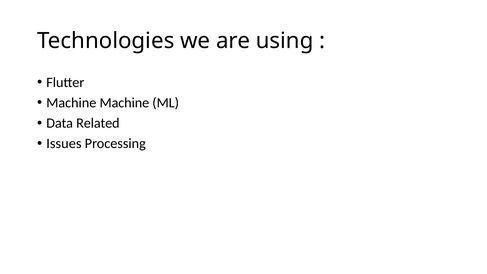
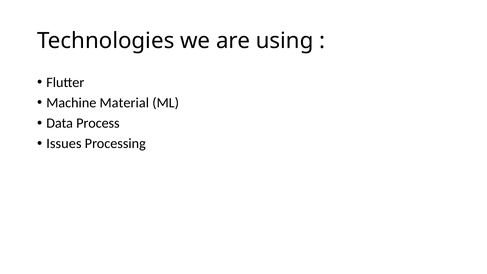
Machine Machine: Machine -> Material
Related: Related -> Process
